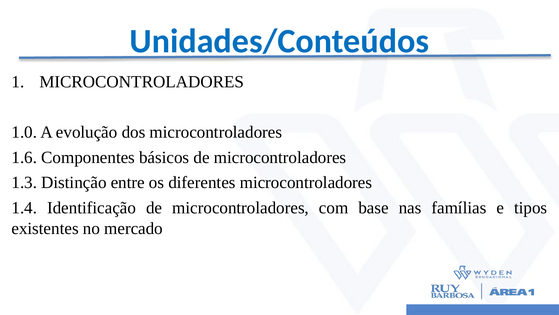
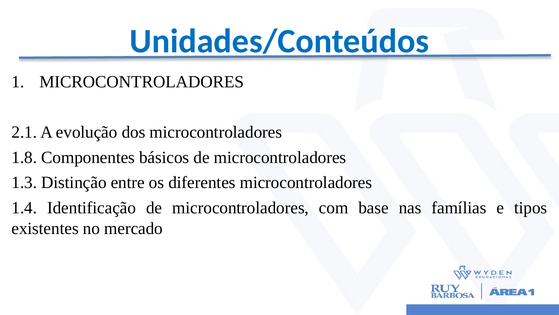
1.0: 1.0 -> 2.1
1.6: 1.6 -> 1.8
